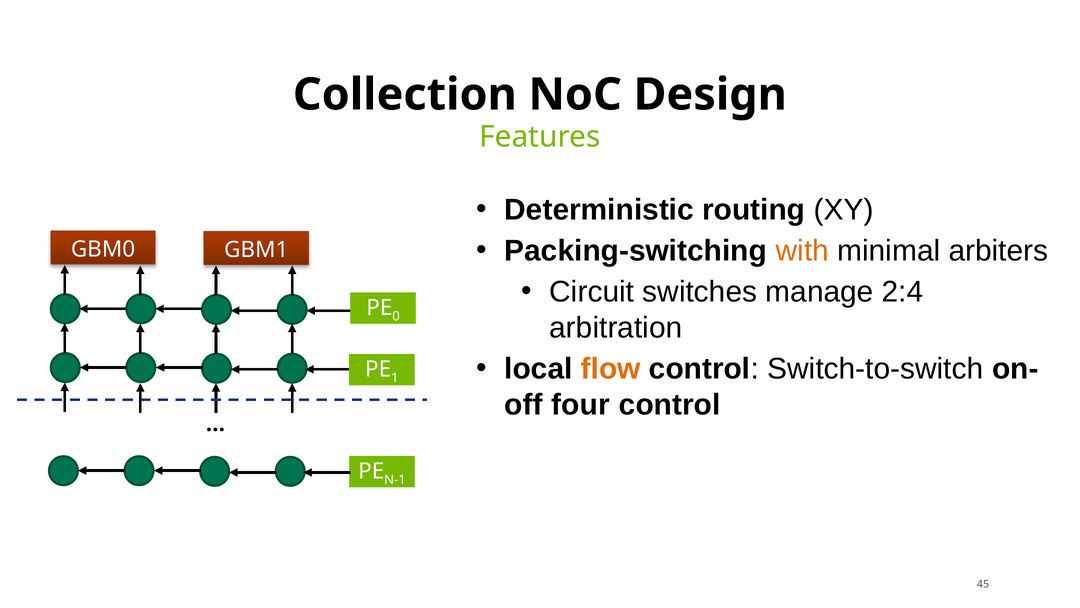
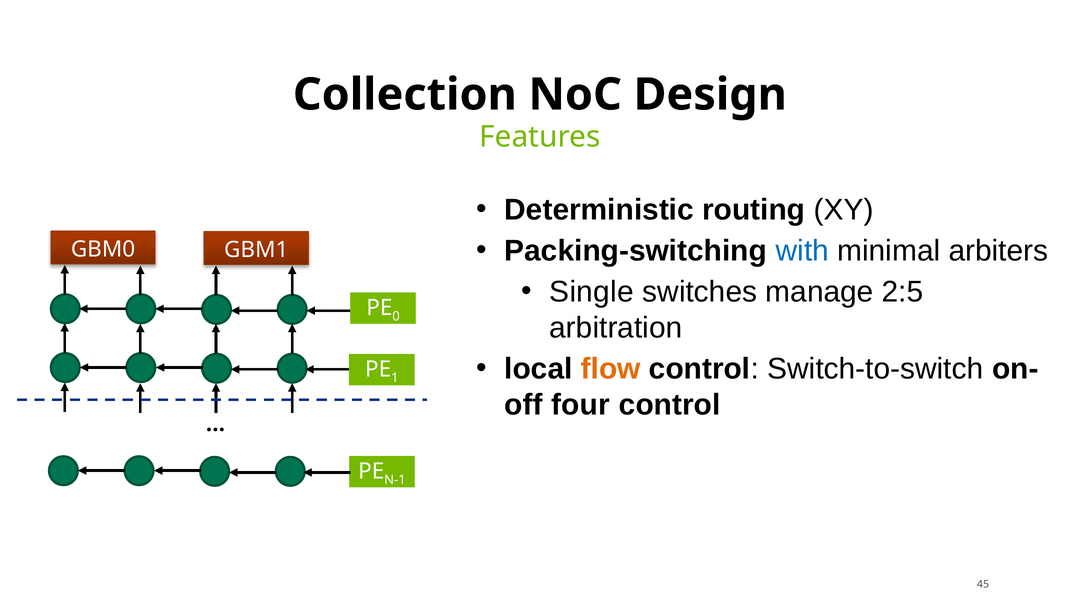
with colour: orange -> blue
Circuit: Circuit -> Single
2:4: 2:4 -> 2:5
